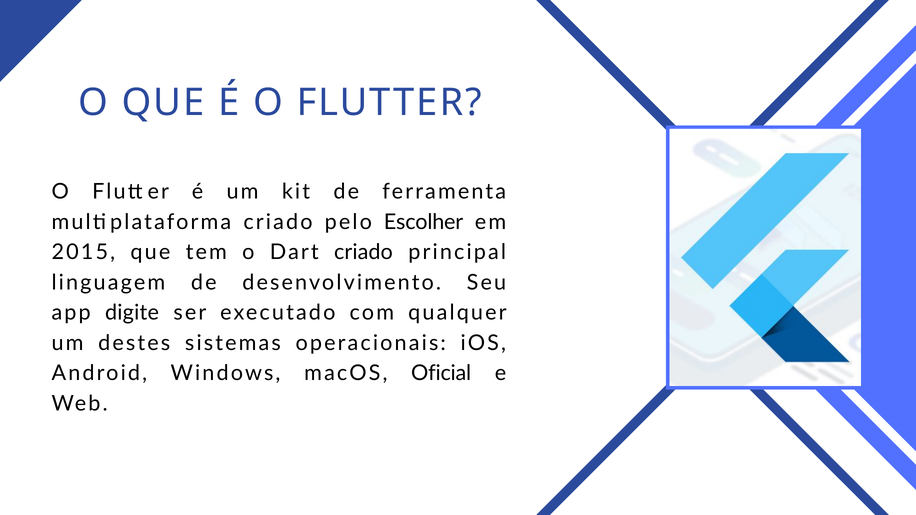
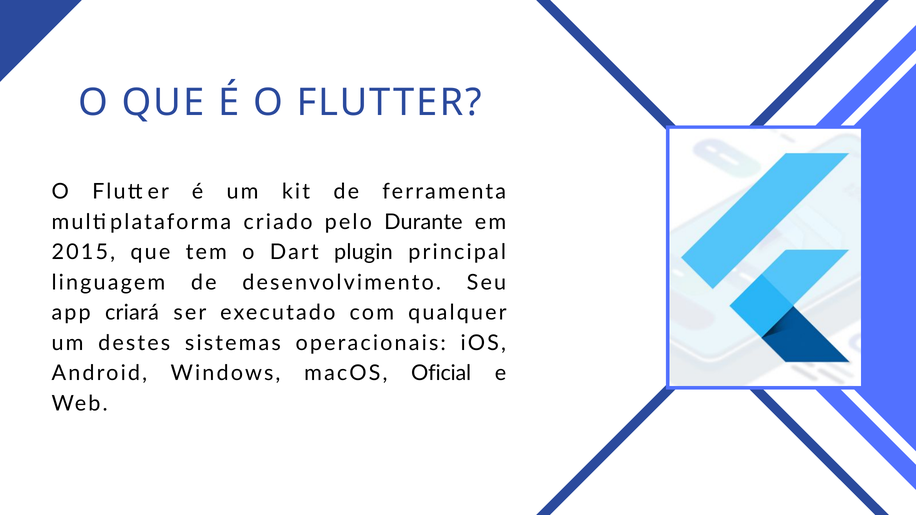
Escolher: Escolher -> Durante
Dart criado: criado -> plugin
digite: digite -> criará
